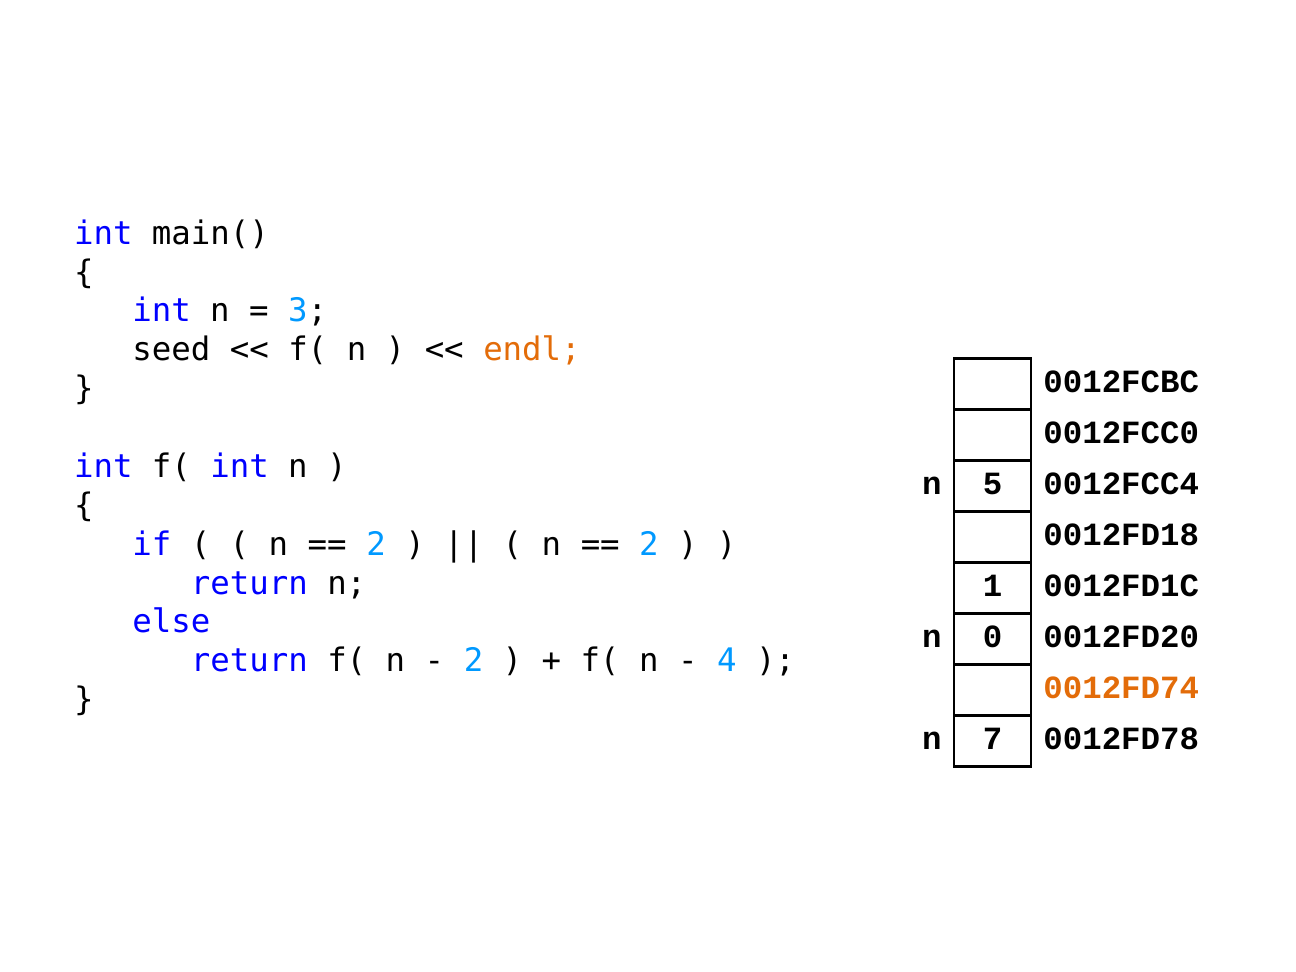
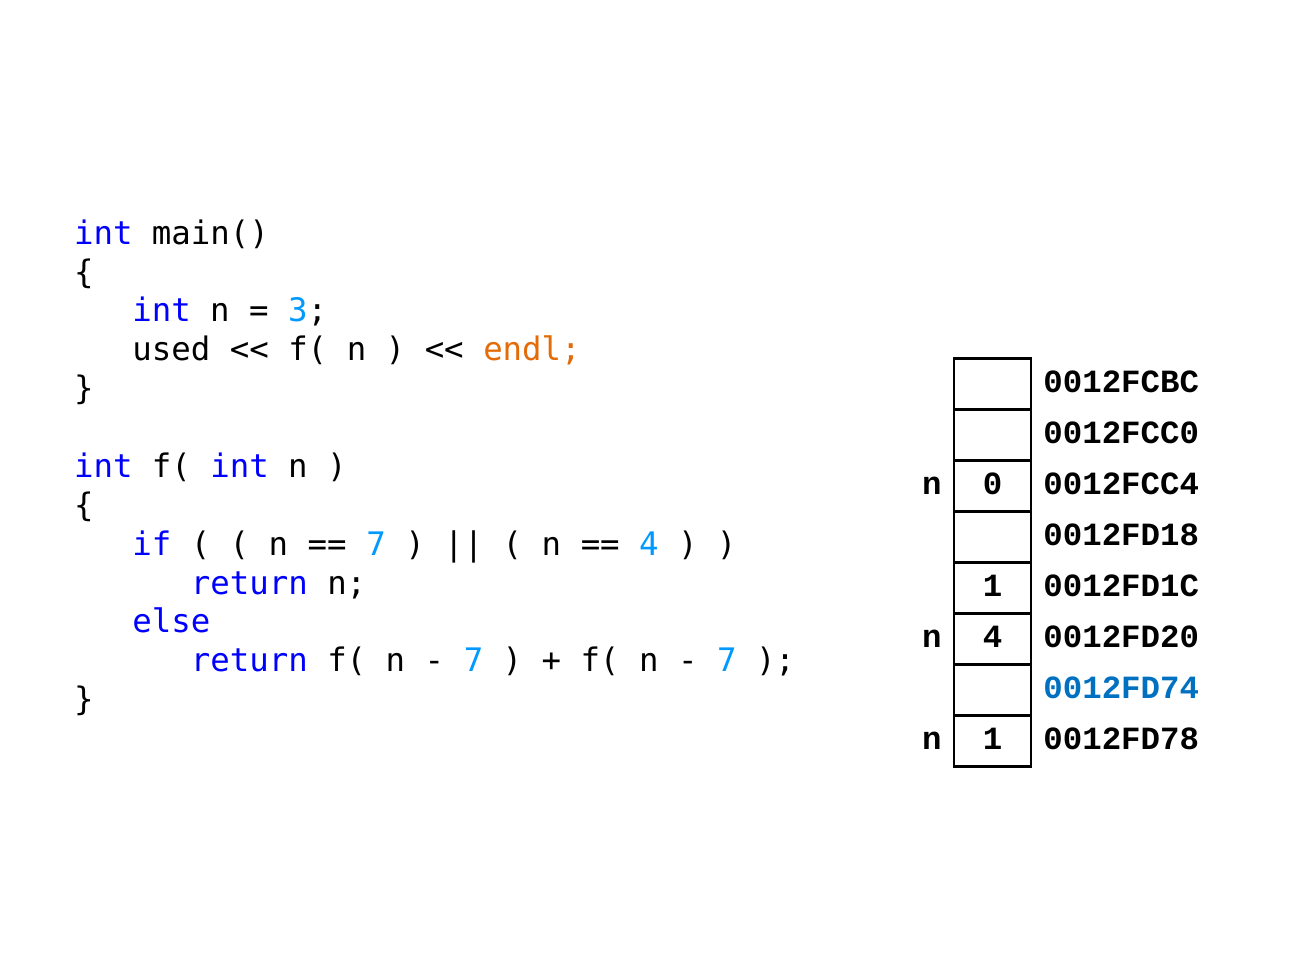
seed: seed -> used
5: 5 -> 0
2 at (376, 545): 2 -> 7
2 at (649, 545): 2 -> 4
n 0: 0 -> 4
2 at (474, 661): 2 -> 7
4 at (727, 661): 4 -> 7
0012FD74 colour: orange -> blue
n 7: 7 -> 1
